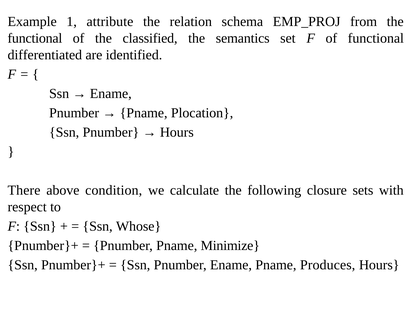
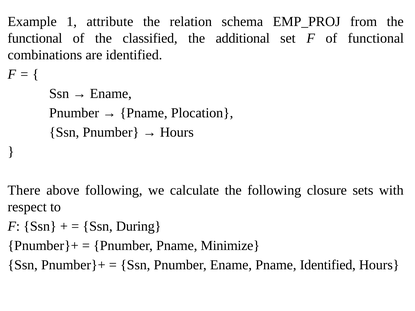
semantics: semantics -> additional
differentiated: differentiated -> combinations
above condition: condition -> following
Whose: Whose -> During
Pname Produces: Produces -> Identified
